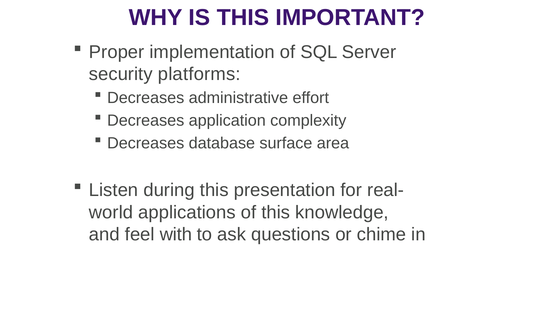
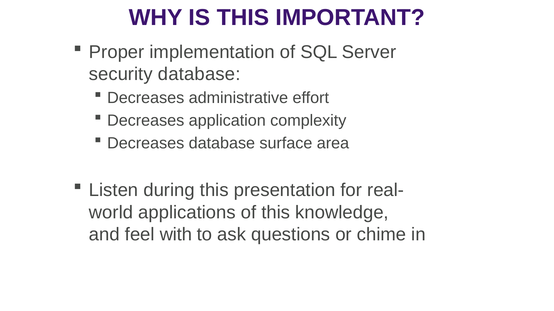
security platforms: platforms -> database
